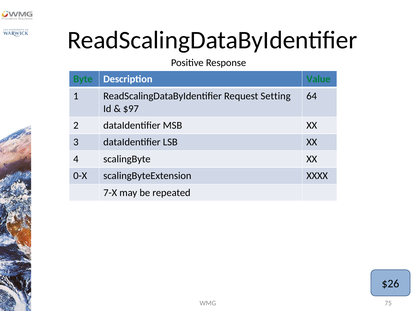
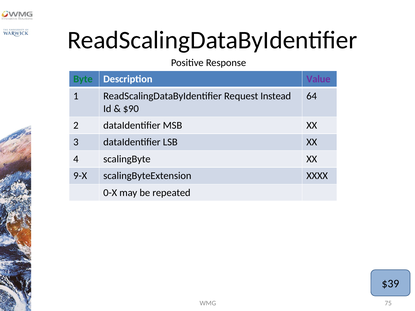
Value colour: green -> purple
Setting: Setting -> Instead
$97: $97 -> $90
0-X: 0-X -> 9-X
7-X: 7-X -> 0-X
$26: $26 -> $39
